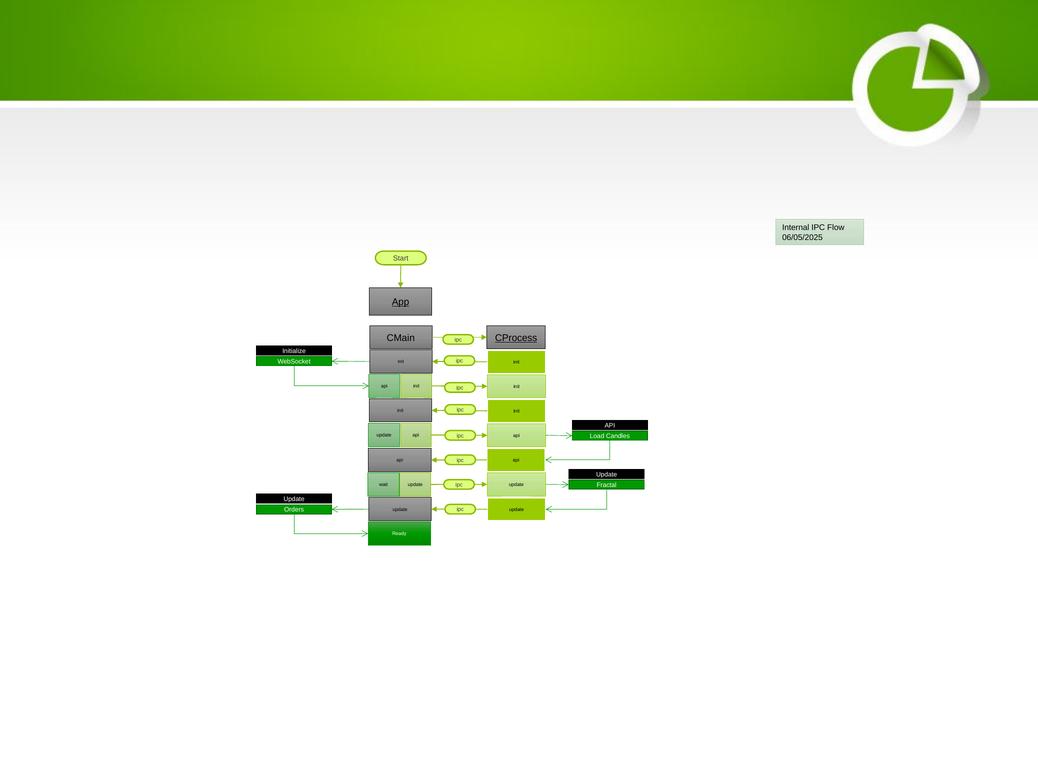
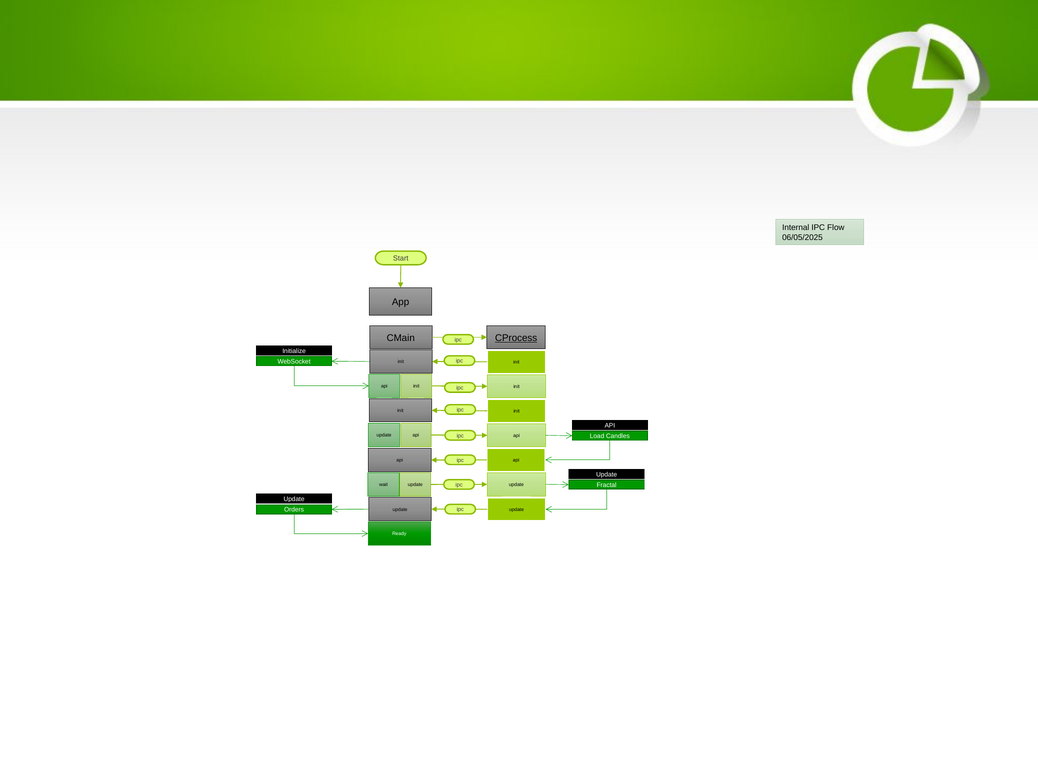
App underline: present -> none
